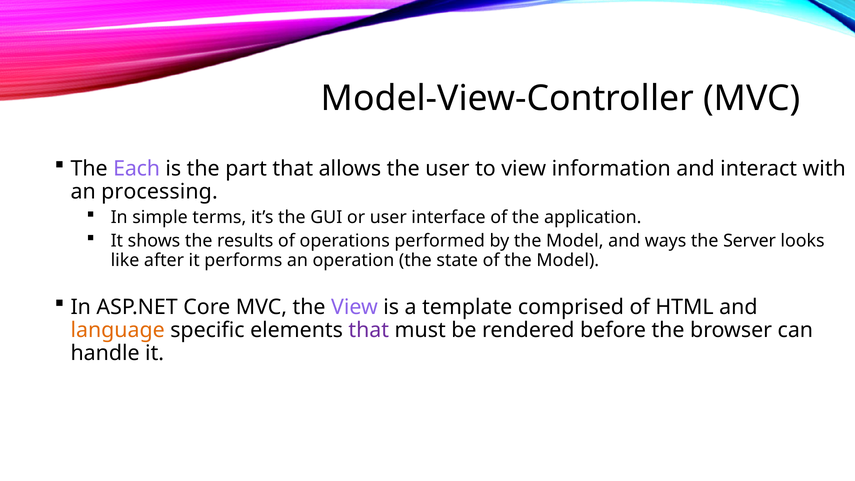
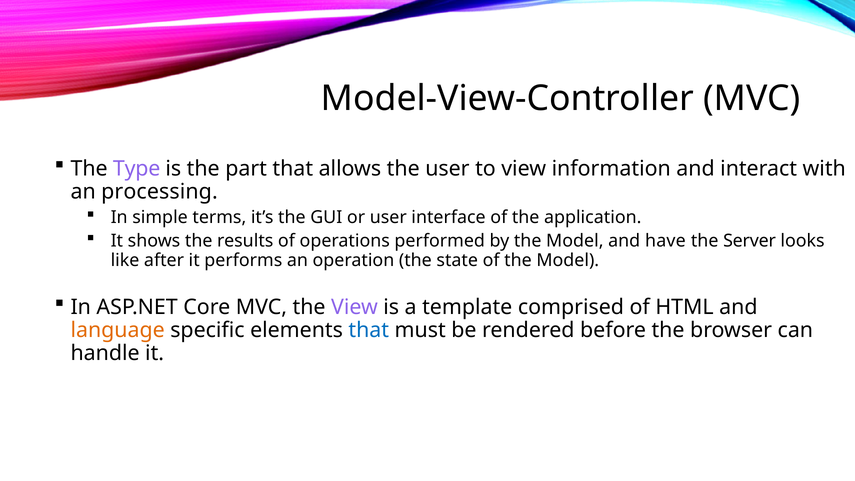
Each: Each -> Type
ways: ways -> have
that at (369, 330) colour: purple -> blue
